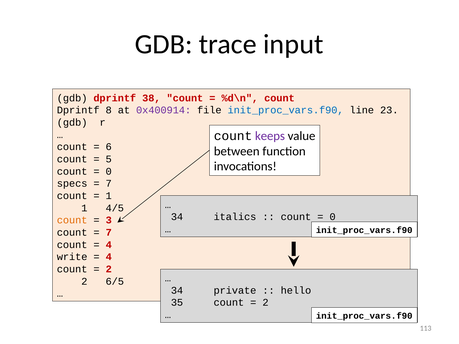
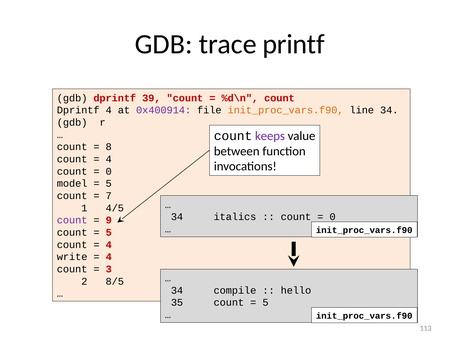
input: input -> printf
38: 38 -> 39
Dprintf 8: 8 -> 4
init_proc_vars.f90 at (286, 110) colour: blue -> orange
line 23: 23 -> 34
6: 6 -> 8
5 at (109, 159): 5 -> 4
specs: specs -> model
7 at (109, 184): 7 -> 5
1 at (109, 196): 1 -> 7
count at (72, 220) colour: orange -> purple
3: 3 -> 9
7 at (109, 233): 7 -> 5
2 at (109, 269): 2 -> 3
6/5: 6/5 -> 8/5
private: private -> compile
2 at (265, 303): 2 -> 5
